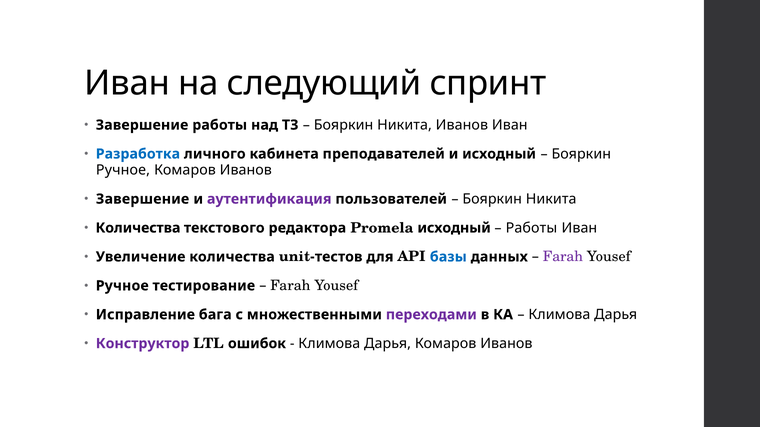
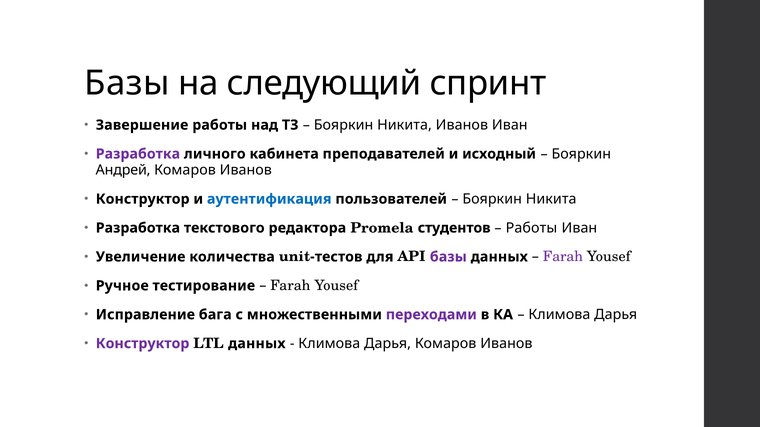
Иван at (127, 84): Иван -> Базы
Разработка at (138, 154) colour: blue -> purple
Ручное at (123, 170): Ручное -> Андрей
Завершение at (143, 199): Завершение -> Конструктор
аутентификация colour: purple -> blue
Количества at (138, 228): Количества -> Разработка
Promela исходный: исходный -> студентов
базы at (448, 257) colour: blue -> purple
LTL ошибок: ошибок -> данных
